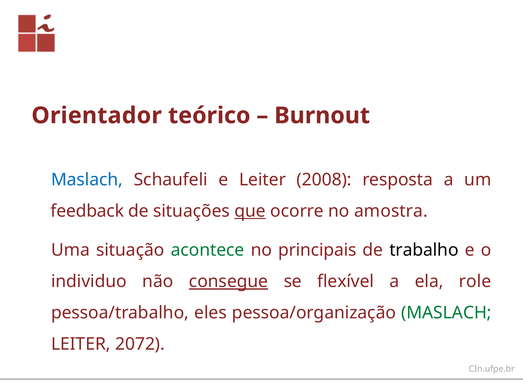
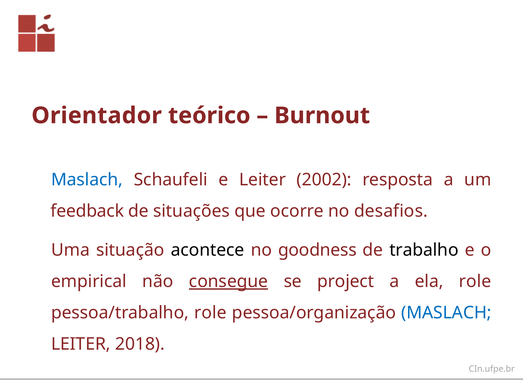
2008: 2008 -> 2002
que underline: present -> none
amostra: amostra -> desafios
acontece colour: green -> black
principais: principais -> goodness
individuo: individuo -> empirical
flexível: flexível -> project
pessoa/trabalho eles: eles -> role
MASLACH at (446, 313) colour: green -> blue
2072: 2072 -> 2018
